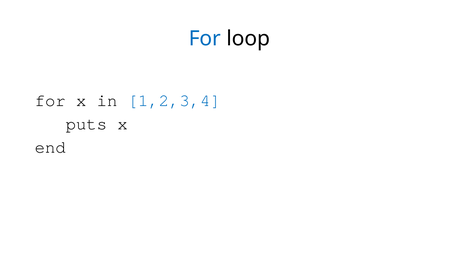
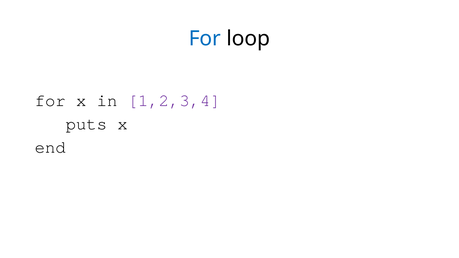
1,2,3,4 colour: blue -> purple
